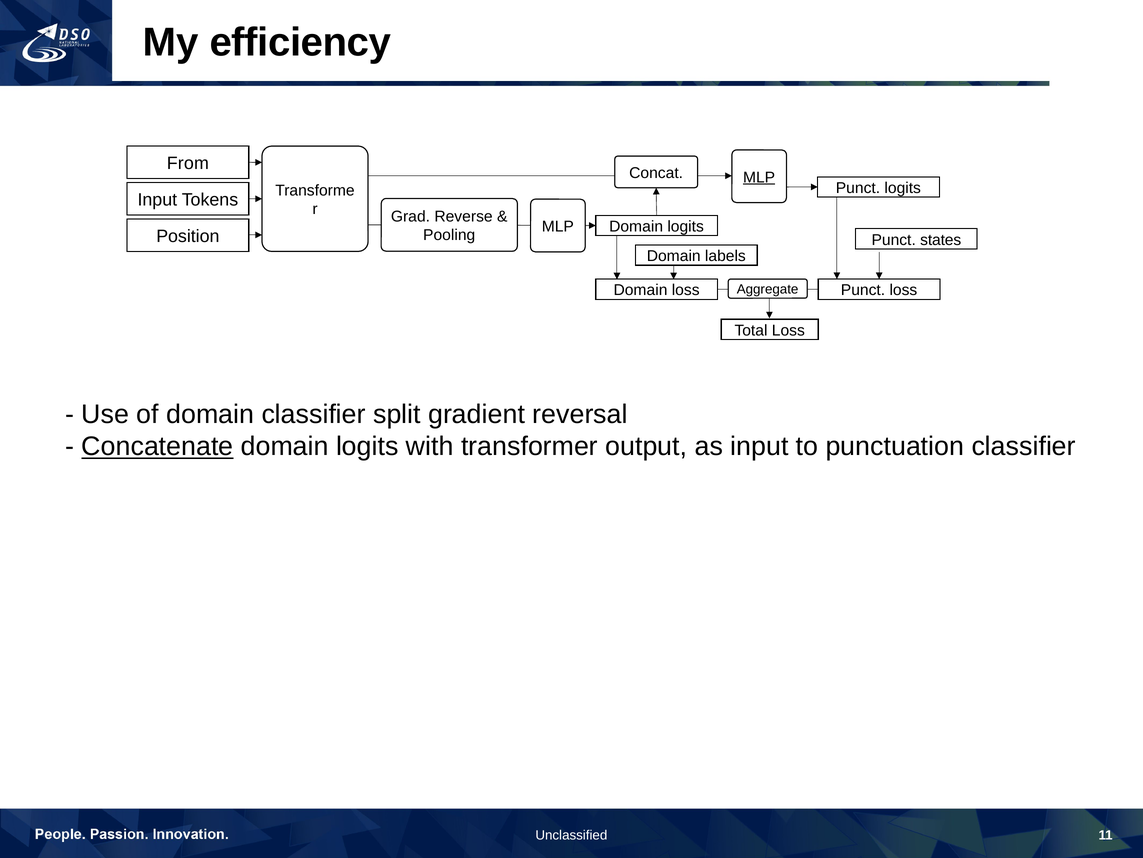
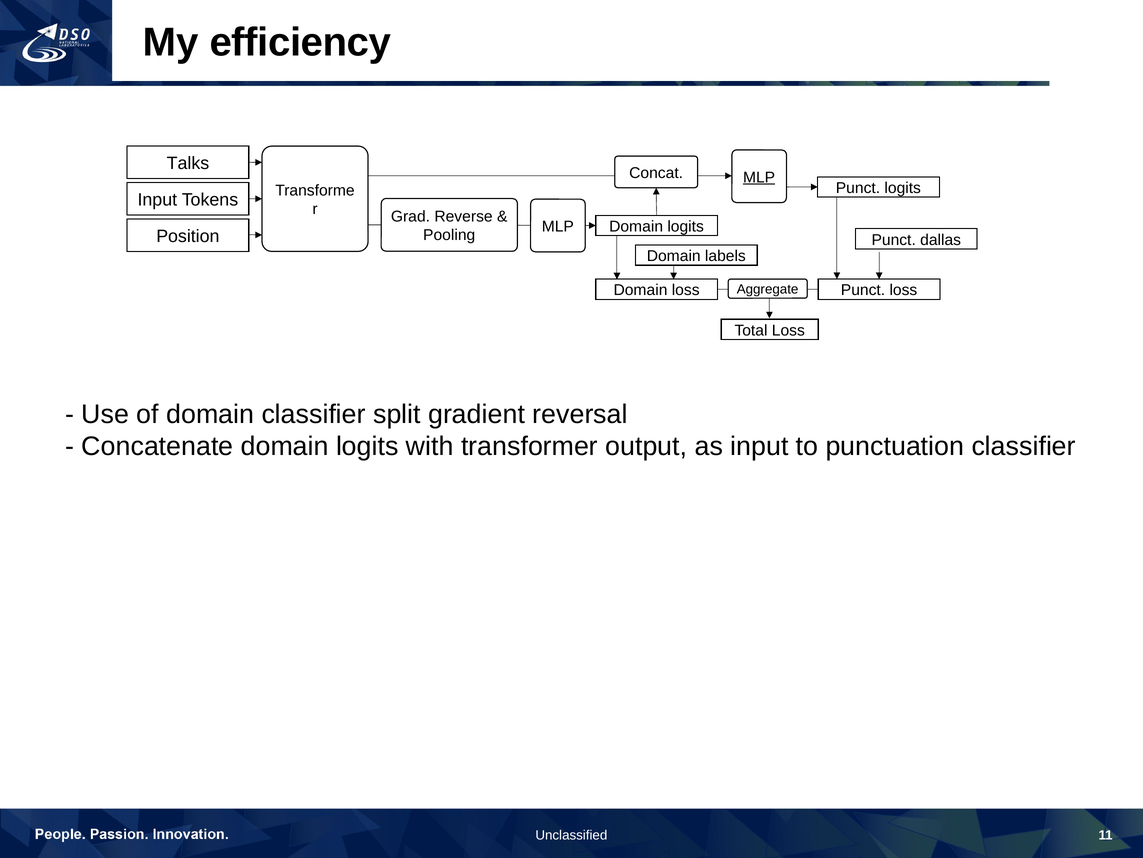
From: From -> Talks
states: states -> dallas
Concatenate underline: present -> none
